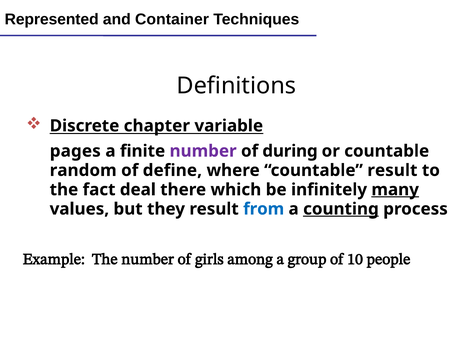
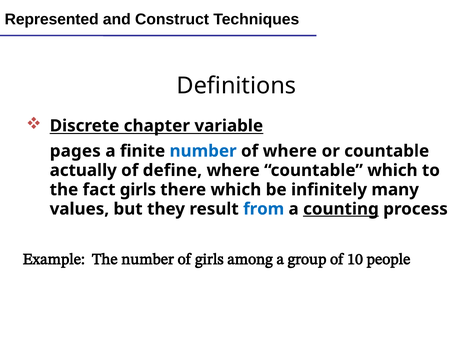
Container: Container -> Construct
number at (203, 151) colour: purple -> blue
of during: during -> where
random: random -> actually
countable result: result -> which
fact deal: deal -> girls
many underline: present -> none
